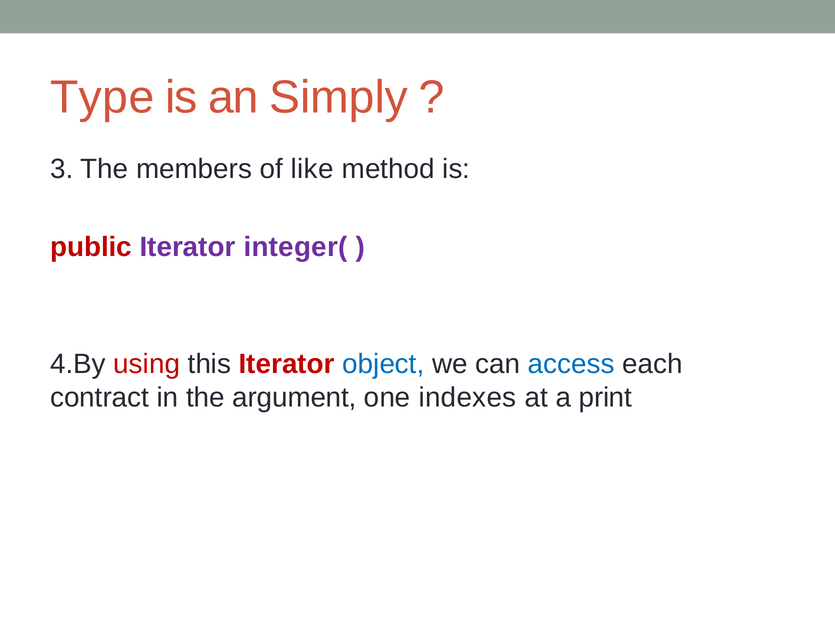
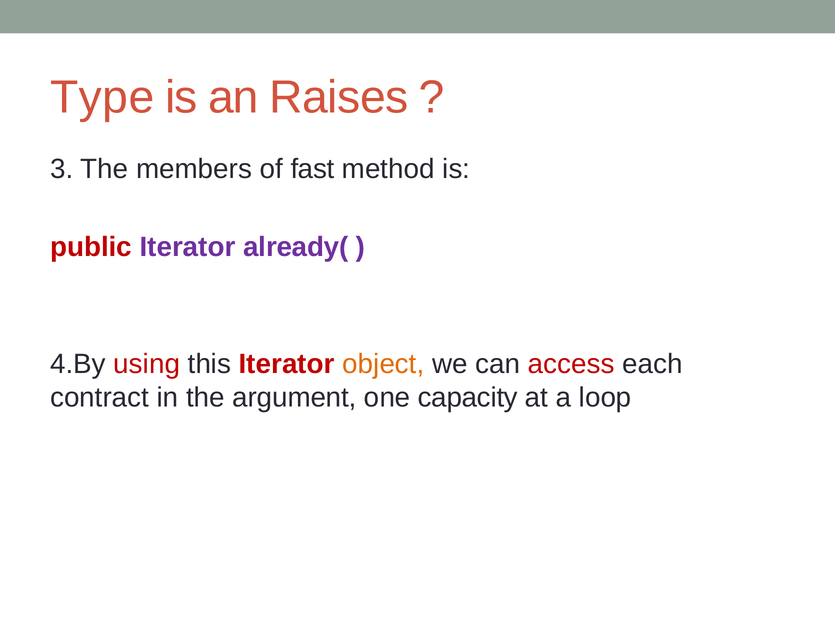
Simply: Simply -> Raises
like: like -> fast
integer(: integer( -> already(
object colour: blue -> orange
access colour: blue -> red
indexes: indexes -> capacity
print: print -> loop
